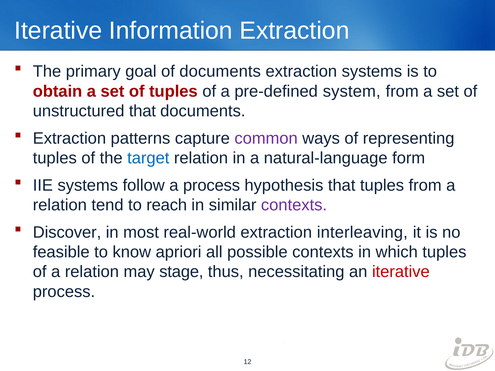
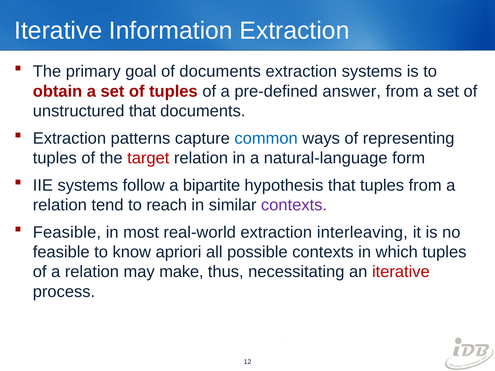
system: system -> answer
common colour: purple -> blue
target colour: blue -> red
a process: process -> bipartite
Discover at (67, 232): Discover -> Feasible
stage: stage -> make
